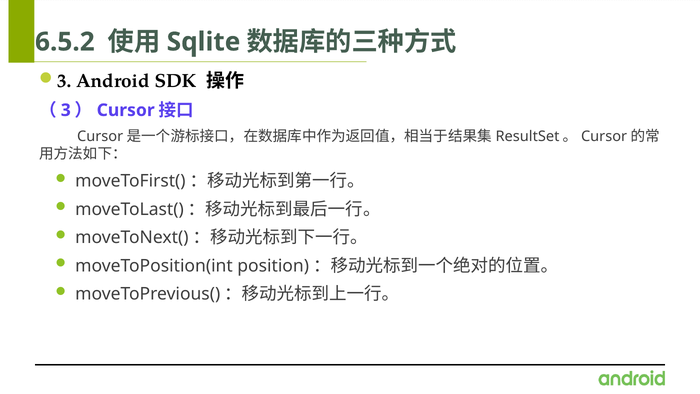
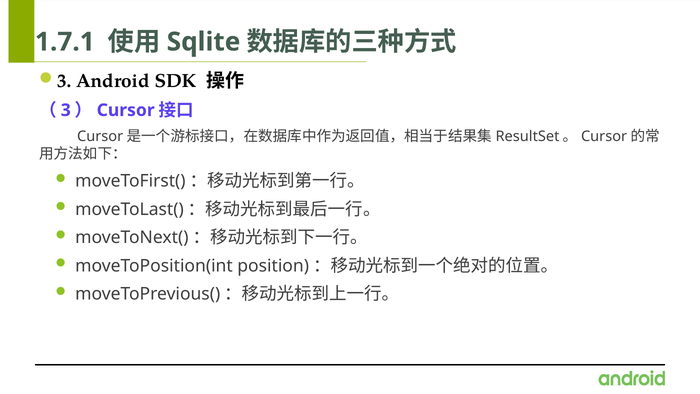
6.5.2: 6.5.2 -> 1.7.1
